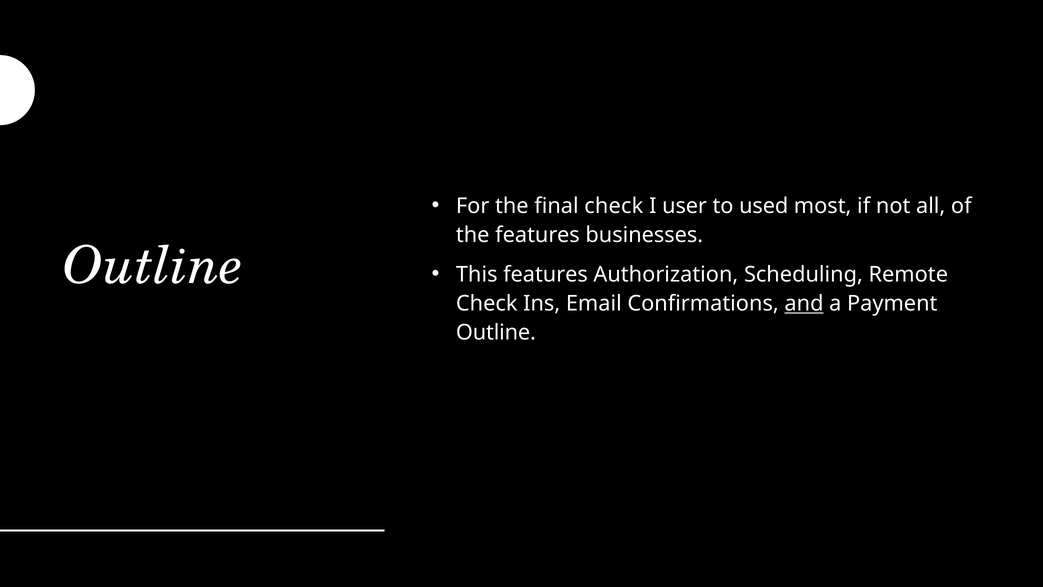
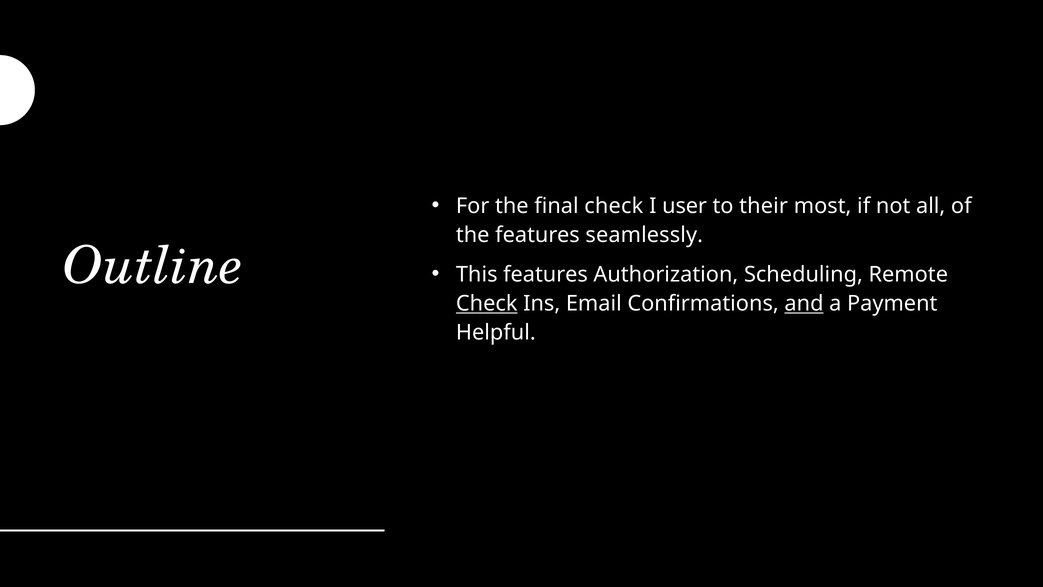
used: used -> their
businesses: businesses -> seamlessly
Check at (487, 303) underline: none -> present
Outline at (496, 333): Outline -> Helpful
